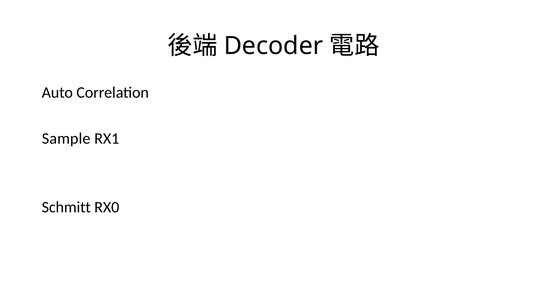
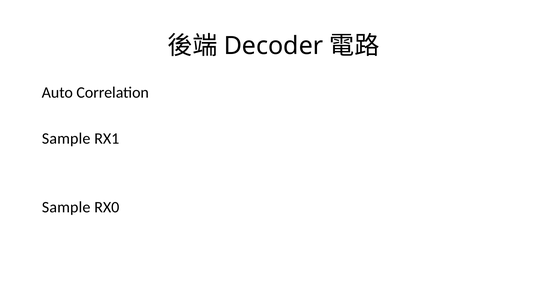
Schmitt at (66, 207): Schmitt -> Sample
